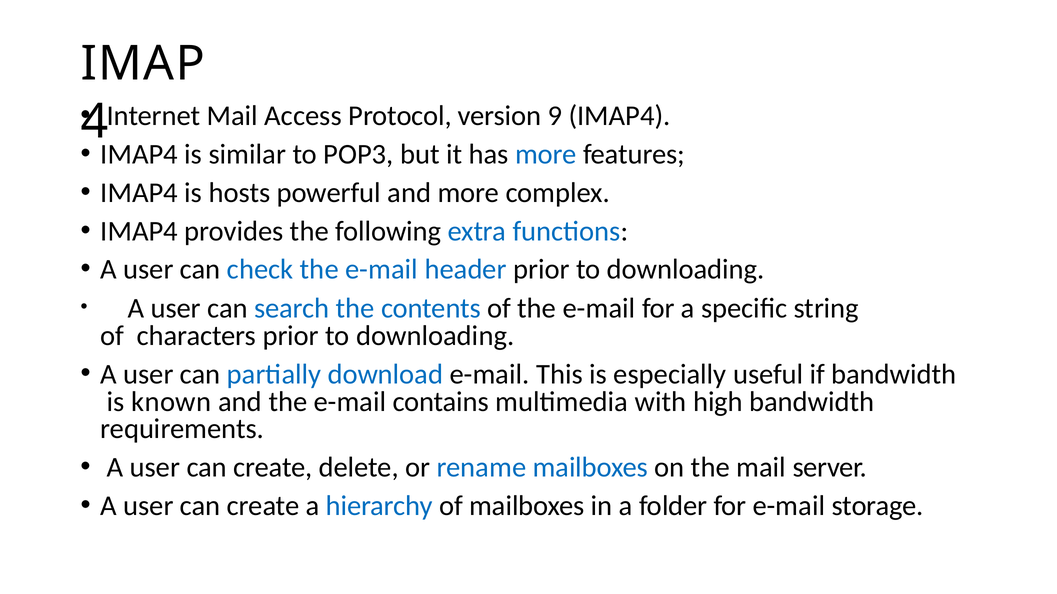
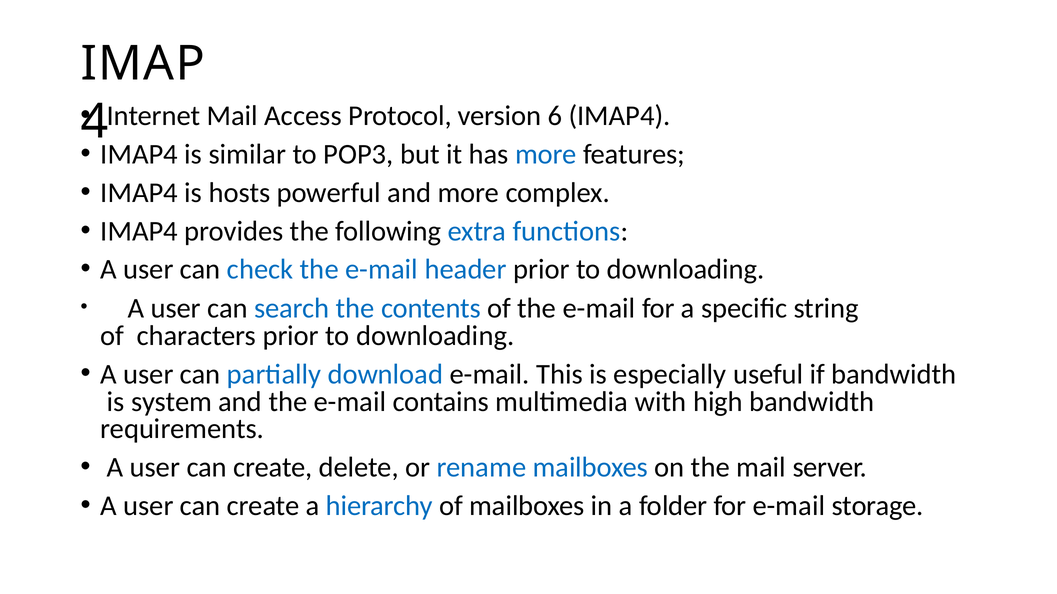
9: 9 -> 6
known: known -> system
